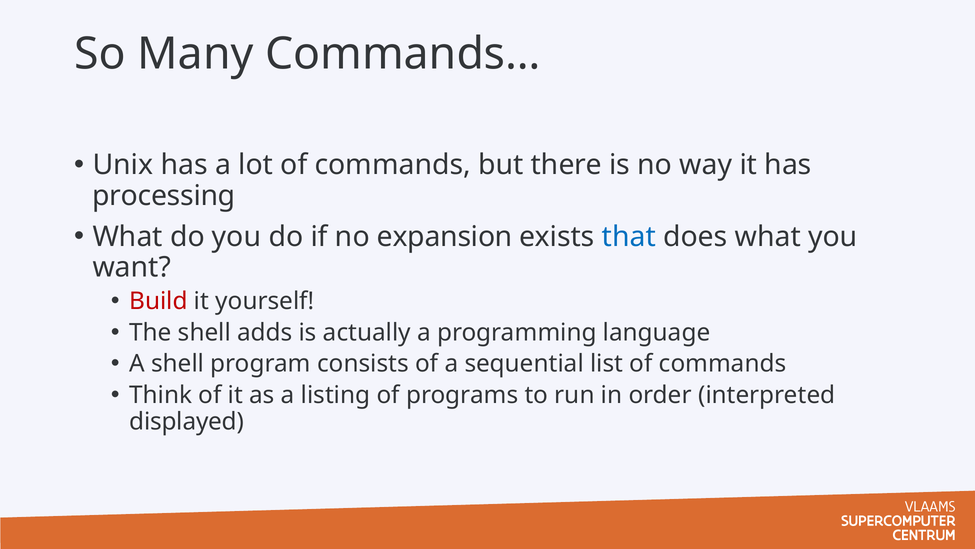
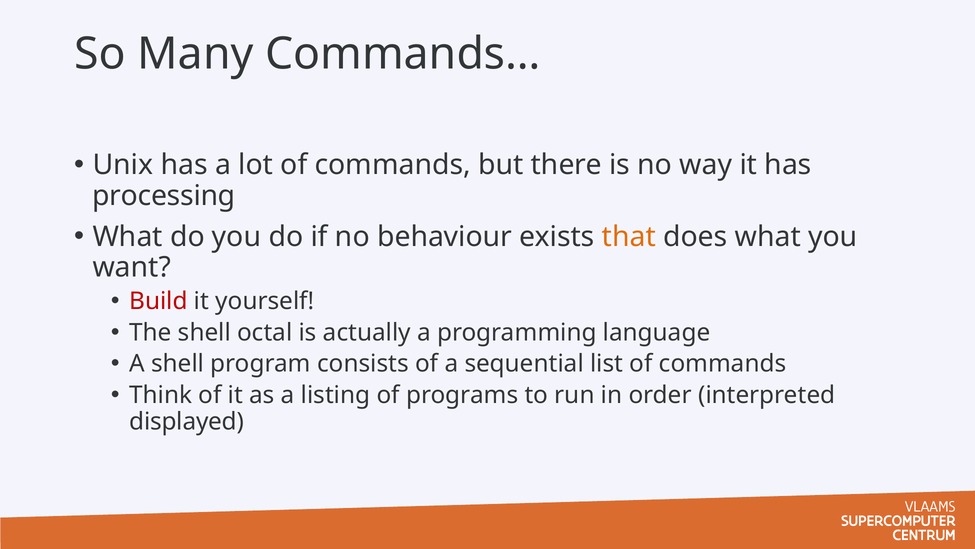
expansion: expansion -> behaviour
that colour: blue -> orange
adds: adds -> octal
